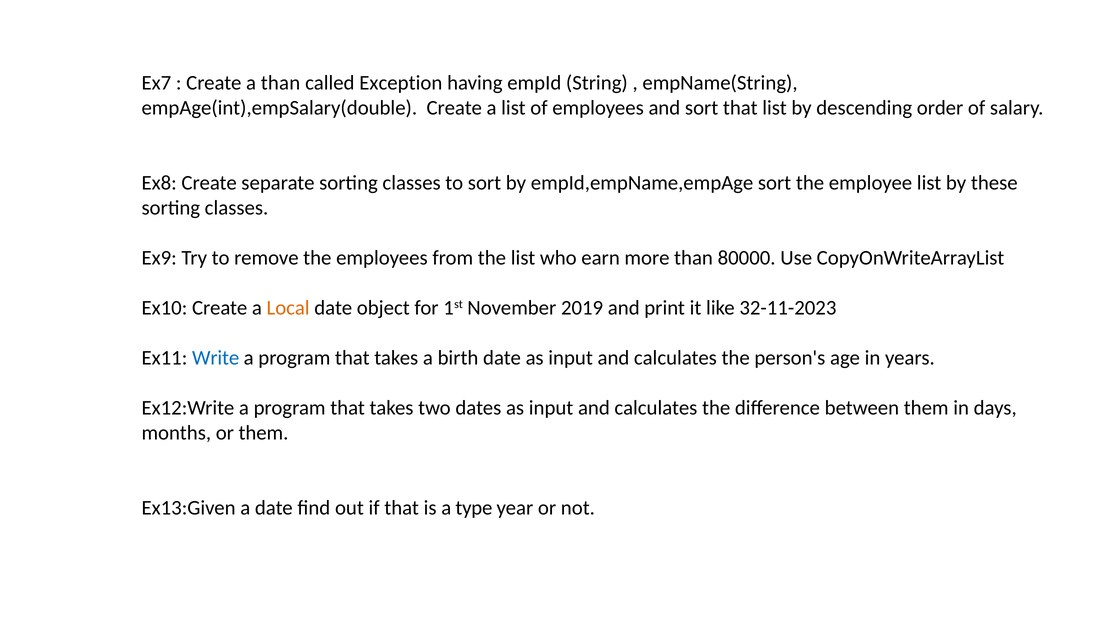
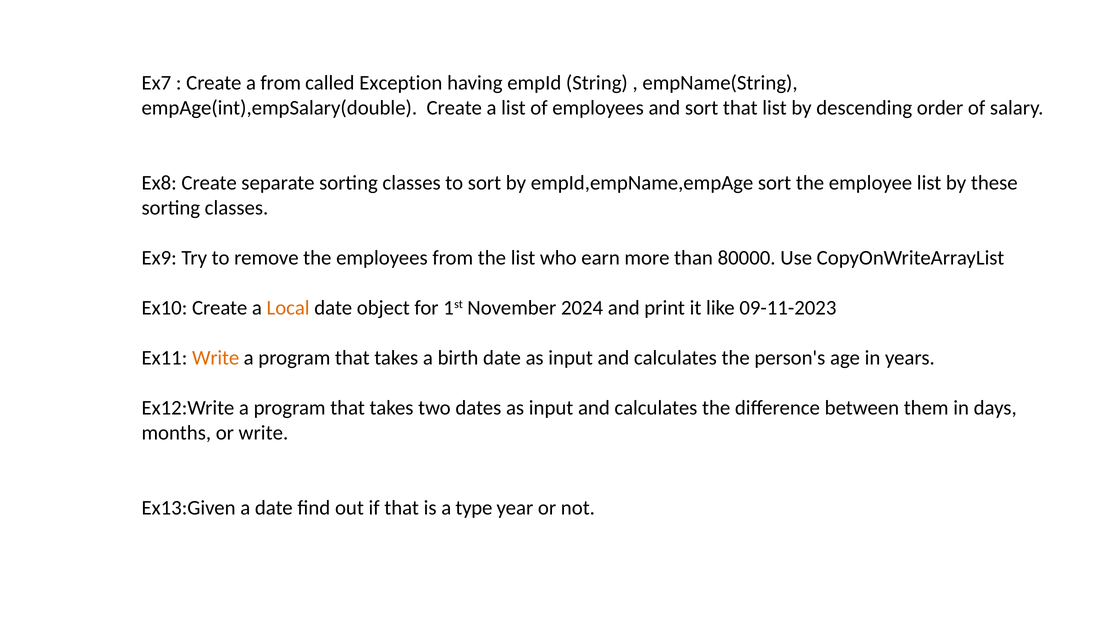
a than: than -> from
2019: 2019 -> 2024
32-11-2023: 32-11-2023 -> 09-11-2023
Write at (216, 357) colour: blue -> orange
or them: them -> write
